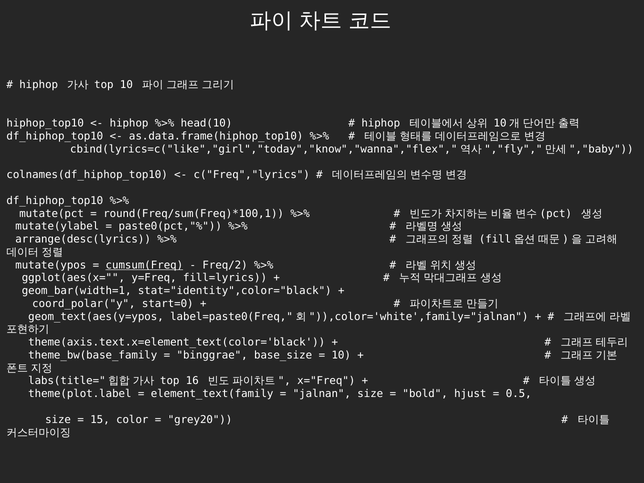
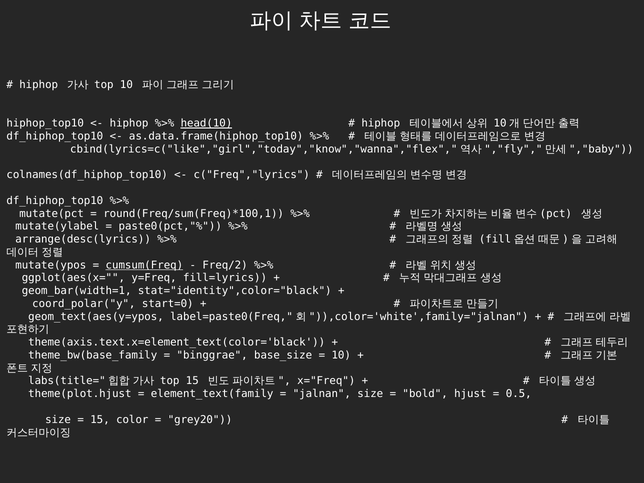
head(10 underline: none -> present
top 16: 16 -> 15
theme(plot.label: theme(plot.label -> theme(plot.hjust
